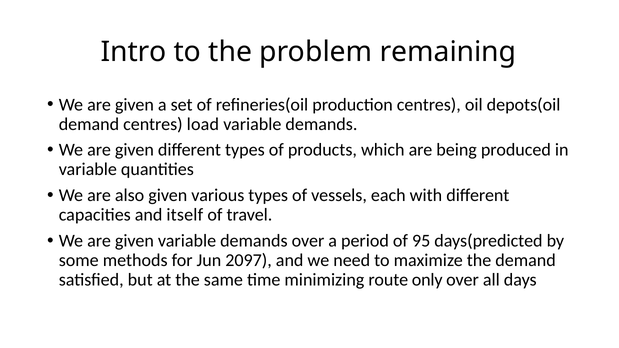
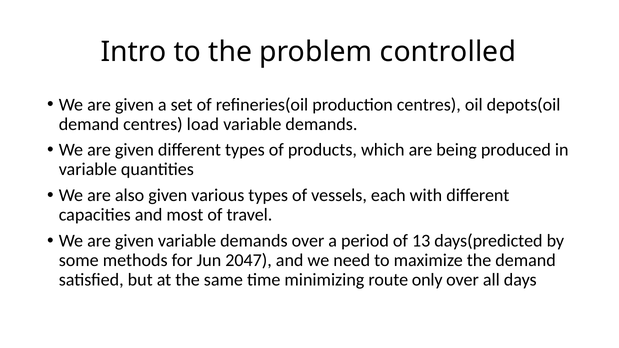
remaining: remaining -> controlled
itself: itself -> most
95: 95 -> 13
2097: 2097 -> 2047
